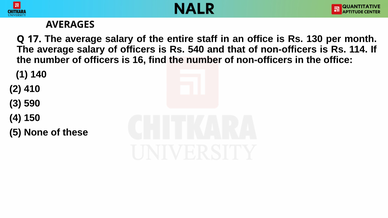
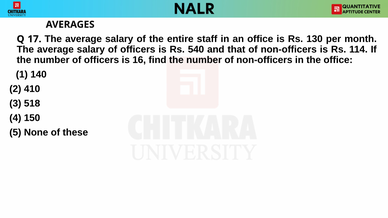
590: 590 -> 518
